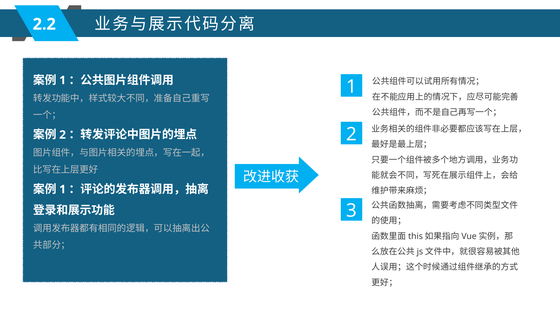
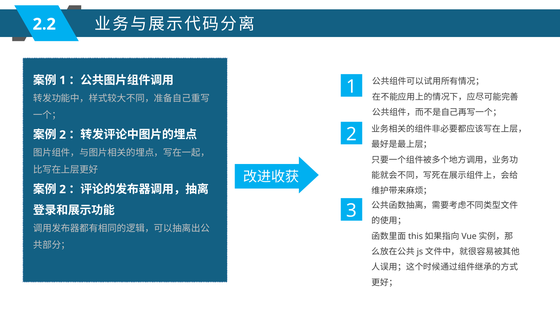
1 at (63, 189): 1 -> 2
